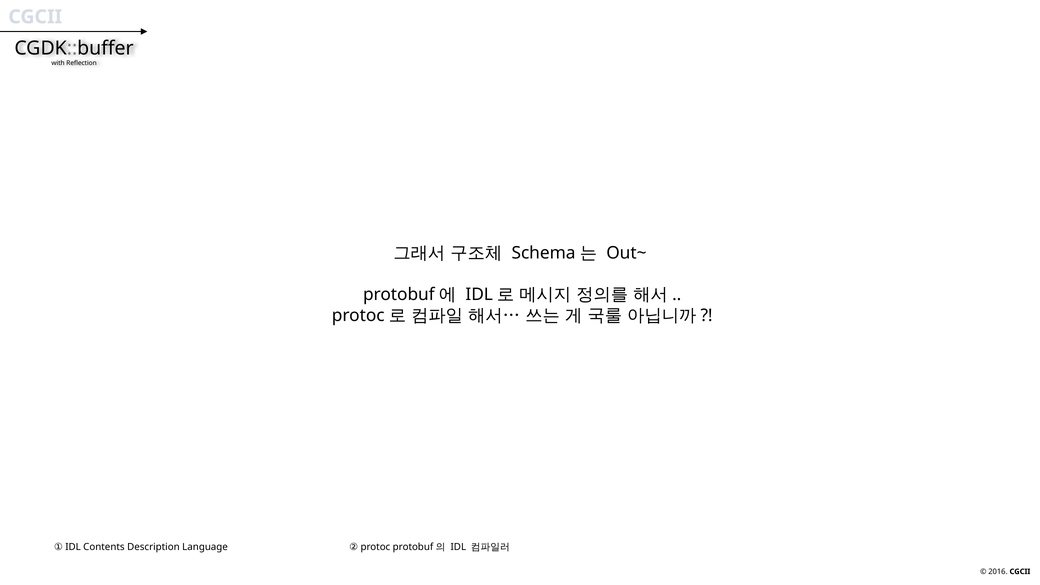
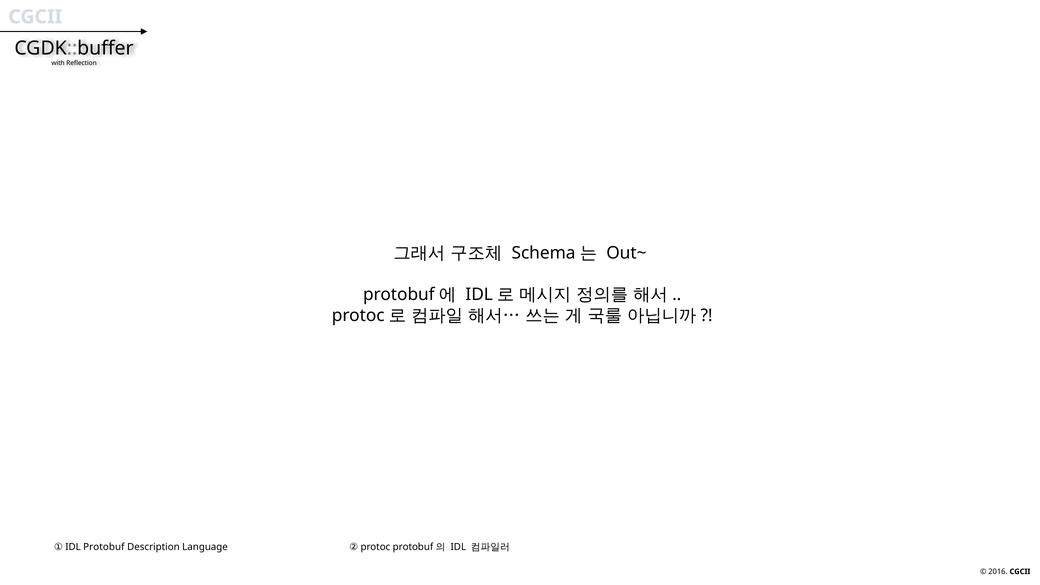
Contents: Contents -> Protobuf
